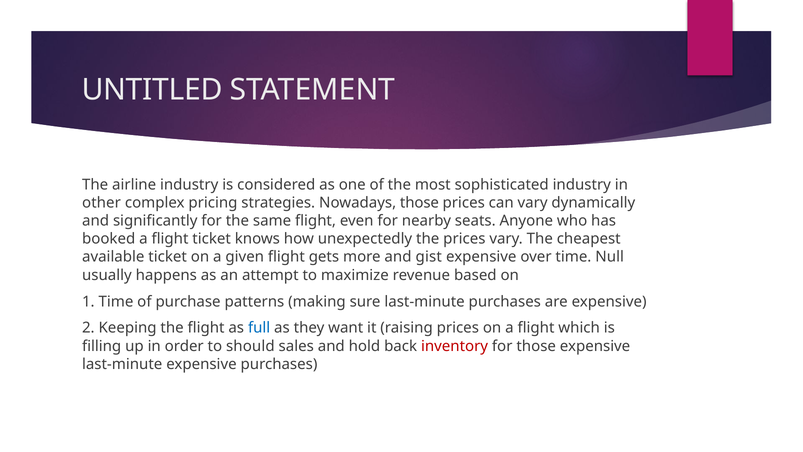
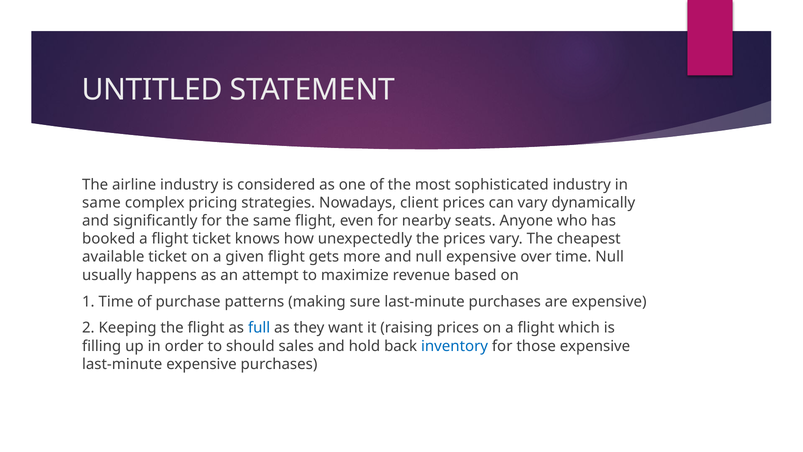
other at (101, 203): other -> same
Nowadays those: those -> client
and gist: gist -> null
inventory colour: red -> blue
